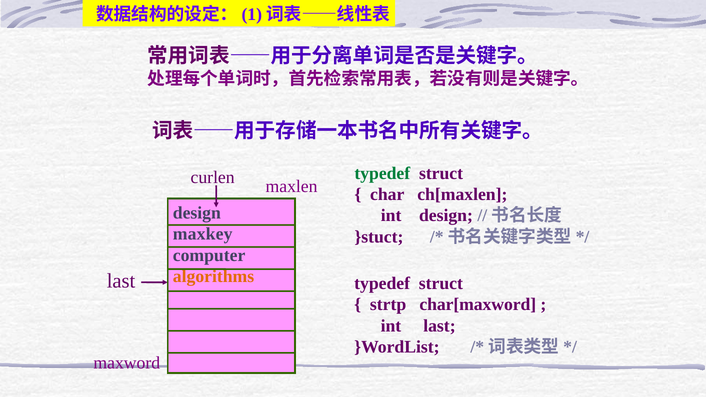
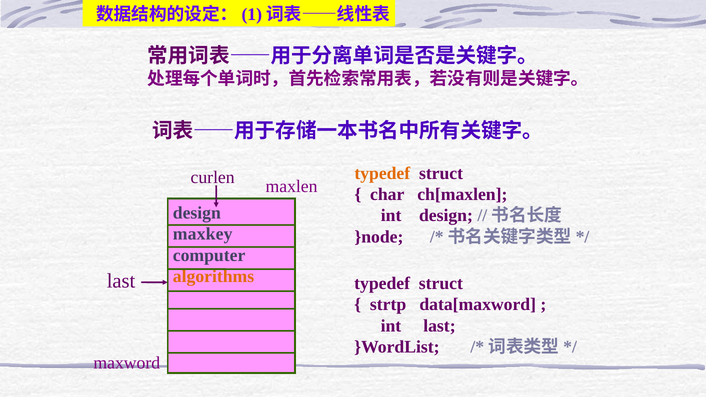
typedef at (382, 173) colour: green -> orange
}stuct: }stuct -> }node
char[maxword: char[maxword -> data[maxword
